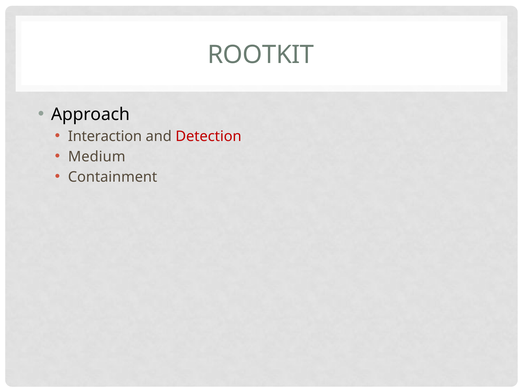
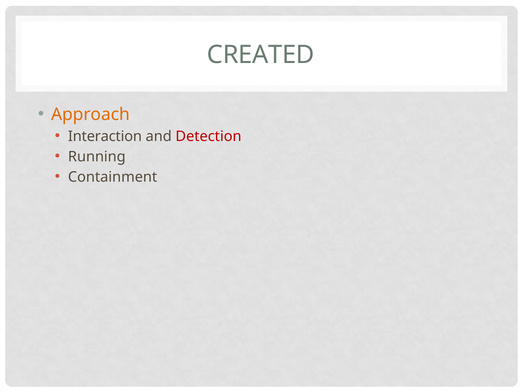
ROOTKIT: ROOTKIT -> CREATED
Approach colour: black -> orange
Medium: Medium -> Running
